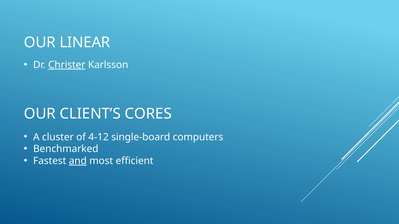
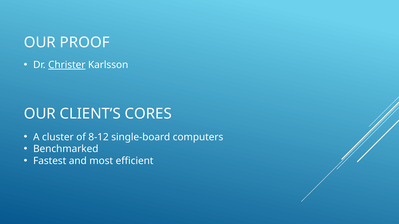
LINEAR: LINEAR -> PROOF
4-12: 4-12 -> 8-12
and underline: present -> none
